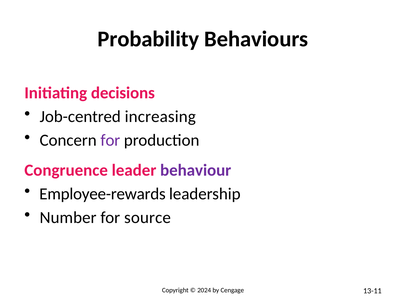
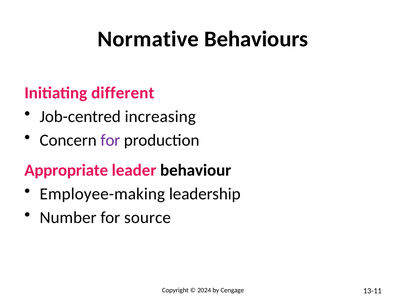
Probability: Probability -> Normative
decisions: decisions -> different
Congruence: Congruence -> Appropriate
behaviour colour: purple -> black
Employee-rewards: Employee-rewards -> Employee-making
